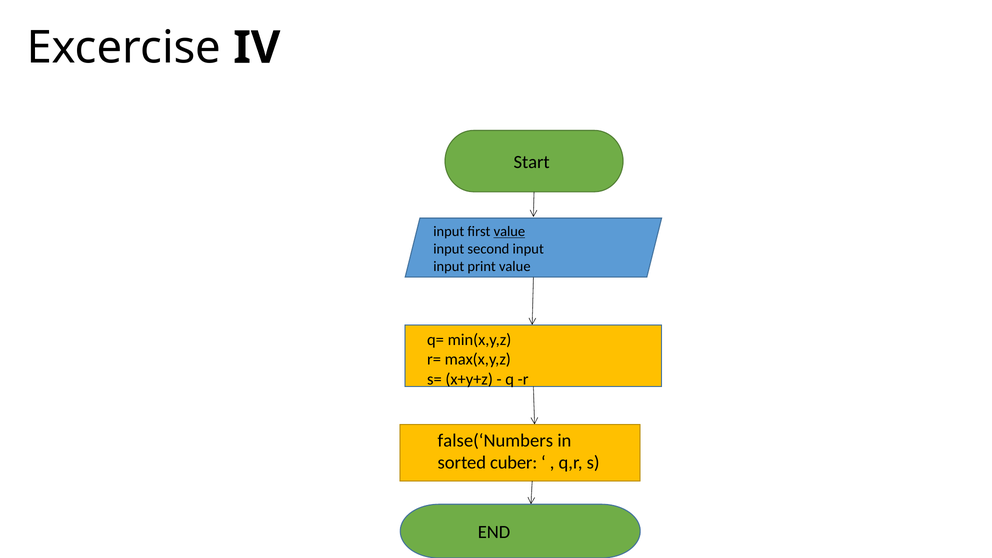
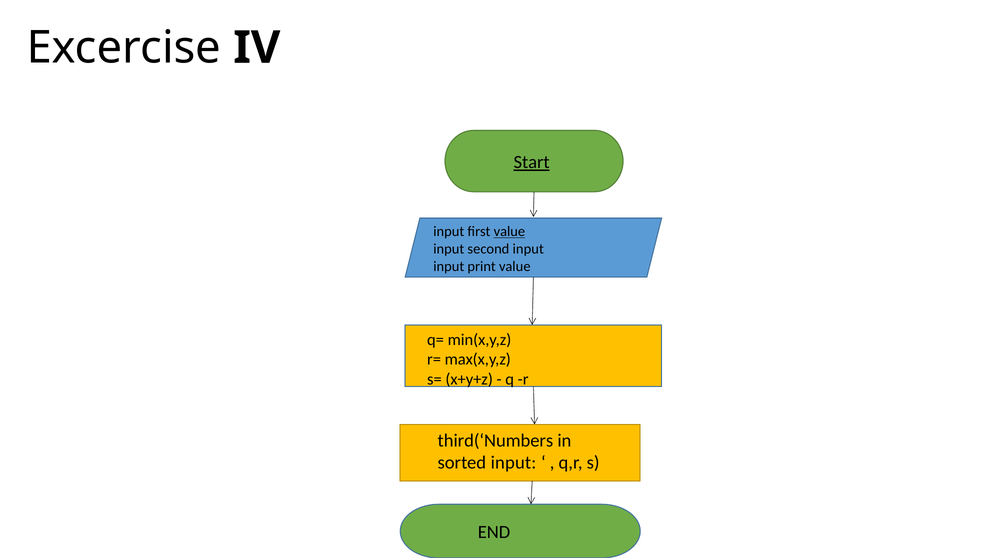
Start underline: none -> present
false(‘Numbers: false(‘Numbers -> third(‘Numbers
sorted cuber: cuber -> input
